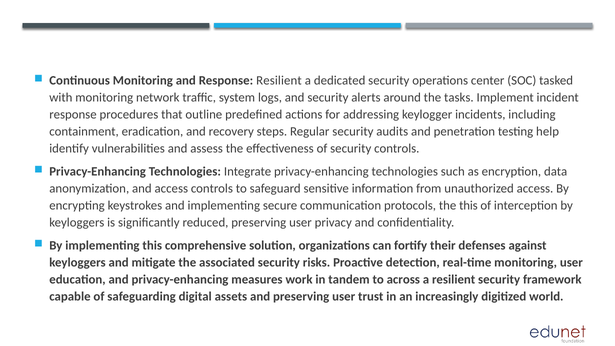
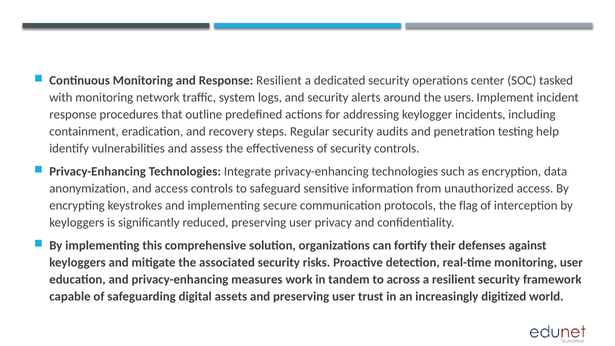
tasks: tasks -> users
the this: this -> flag
